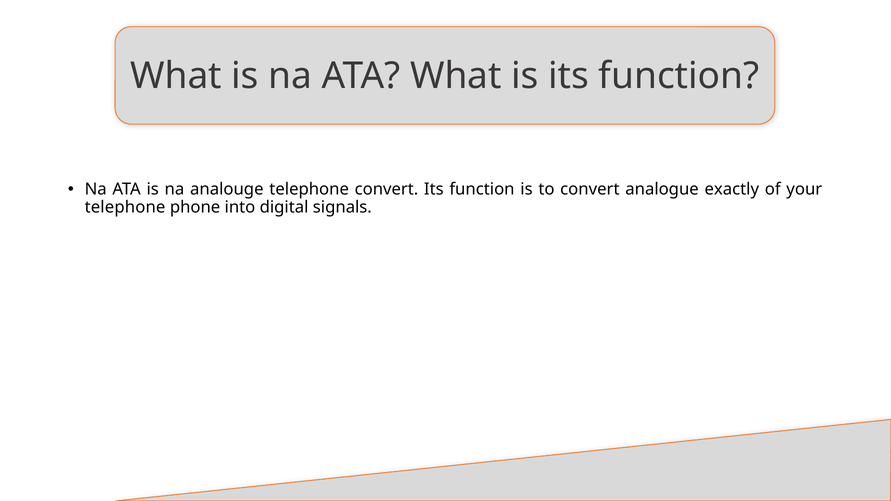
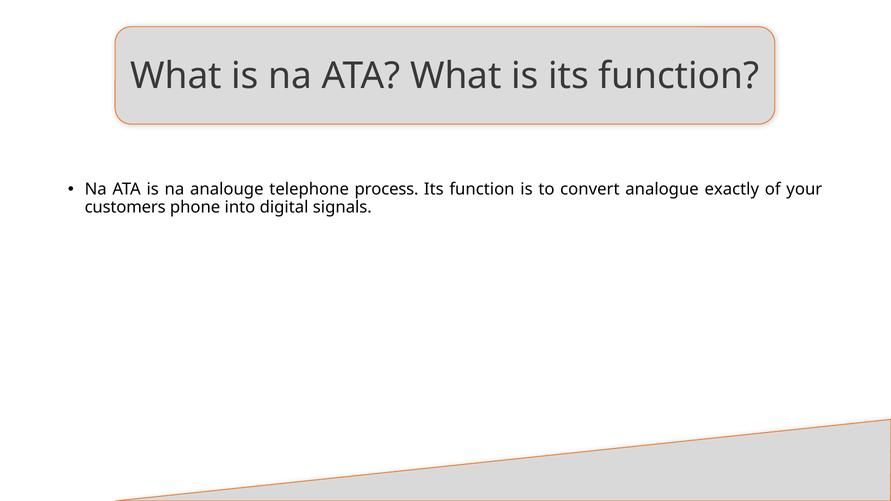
telephone convert: convert -> process
telephone at (125, 208): telephone -> customers
